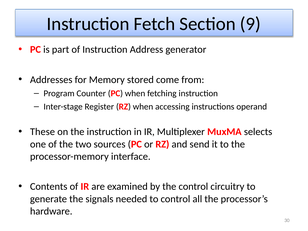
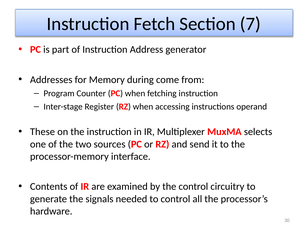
9: 9 -> 7
stored: stored -> during
